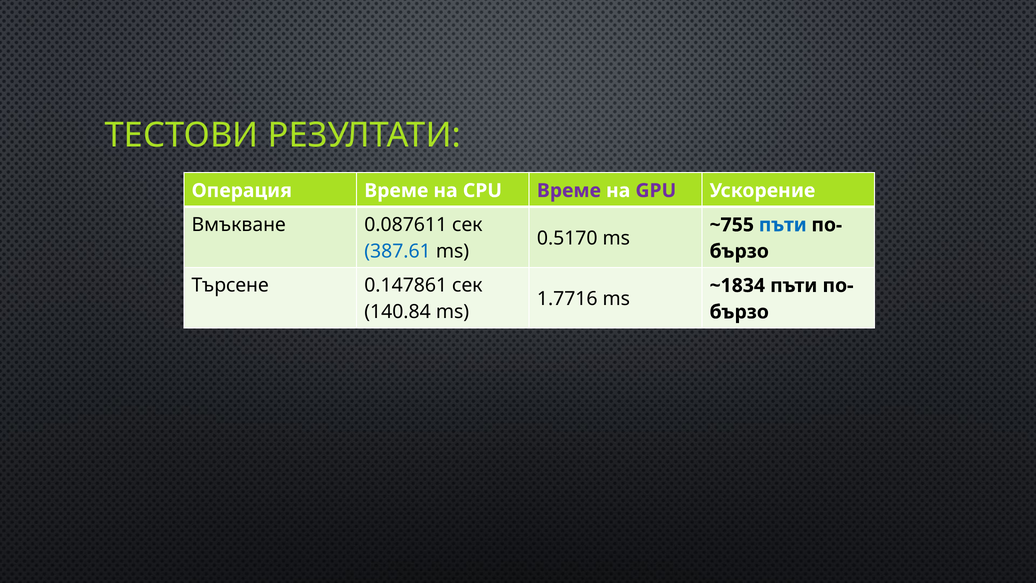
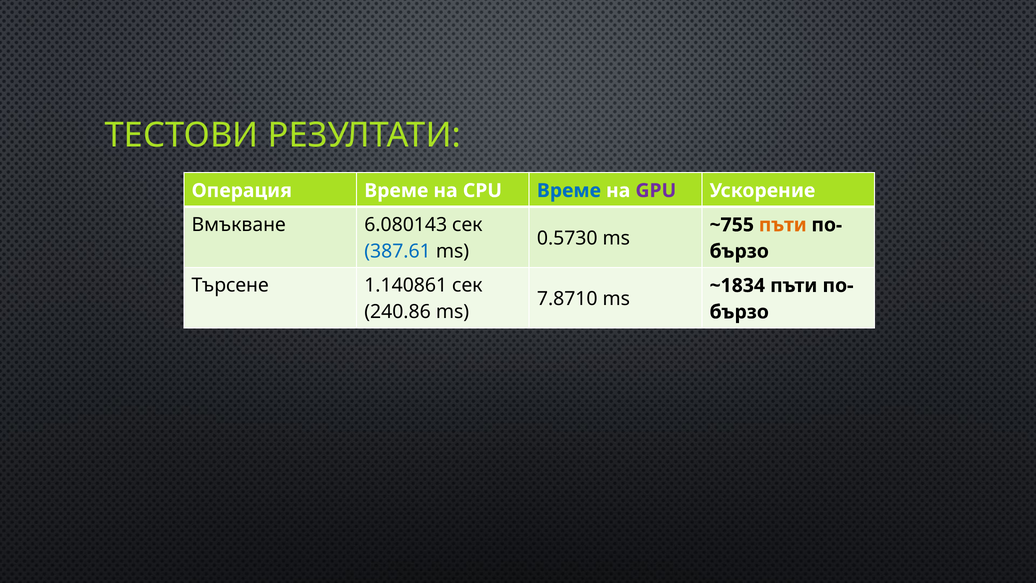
Време at (569, 191) colour: purple -> blue
0.087611: 0.087611 -> 6.080143
пъти at (783, 225) colour: blue -> orange
0.5170: 0.5170 -> 0.5730
0.147861: 0.147861 -> 1.140861
1.7716: 1.7716 -> 7.8710
140.84: 140.84 -> 240.86
